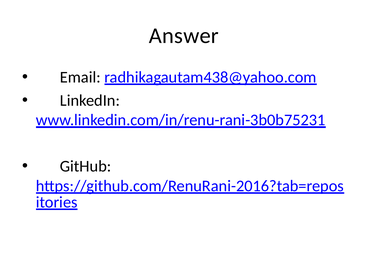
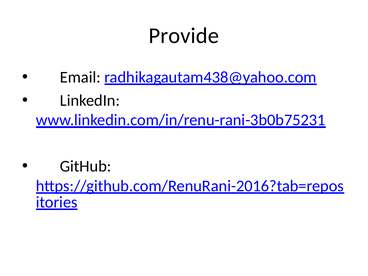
Answer: Answer -> Provide
